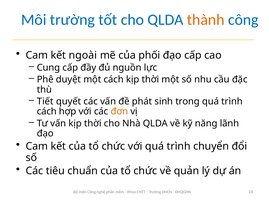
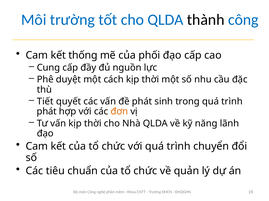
thành colour: orange -> black
ngoài: ngoài -> thống
cách at (47, 112): cách -> phát
